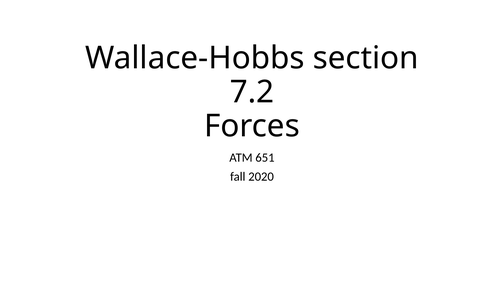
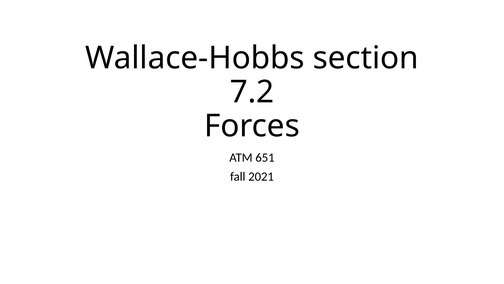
2020: 2020 -> 2021
